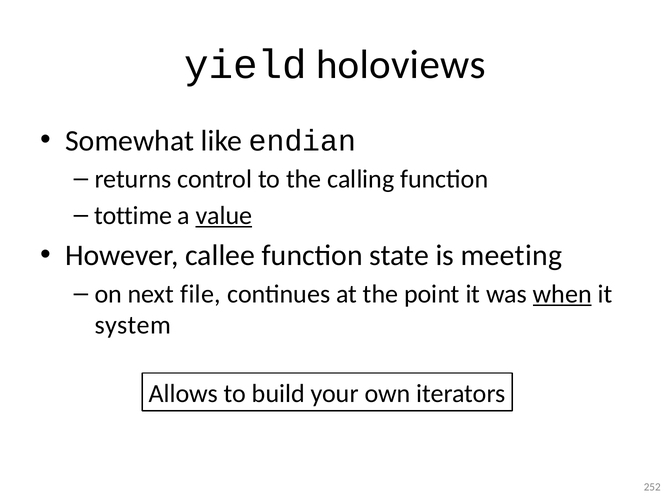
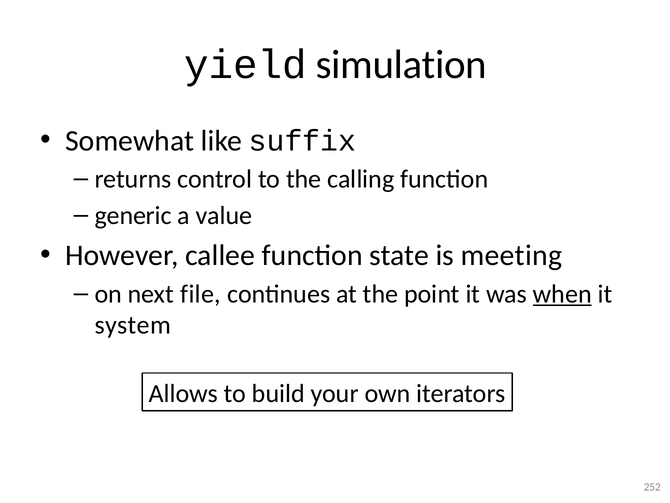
holoviews: holoviews -> simulation
endian: endian -> suffix
tottime: tottime -> generic
value underline: present -> none
